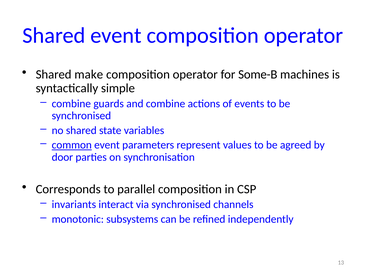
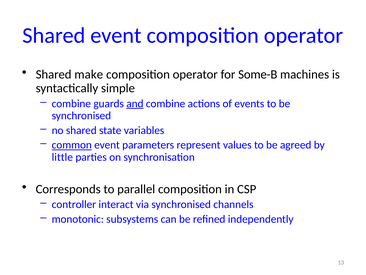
and underline: none -> present
door: door -> little
invariants: invariants -> controller
